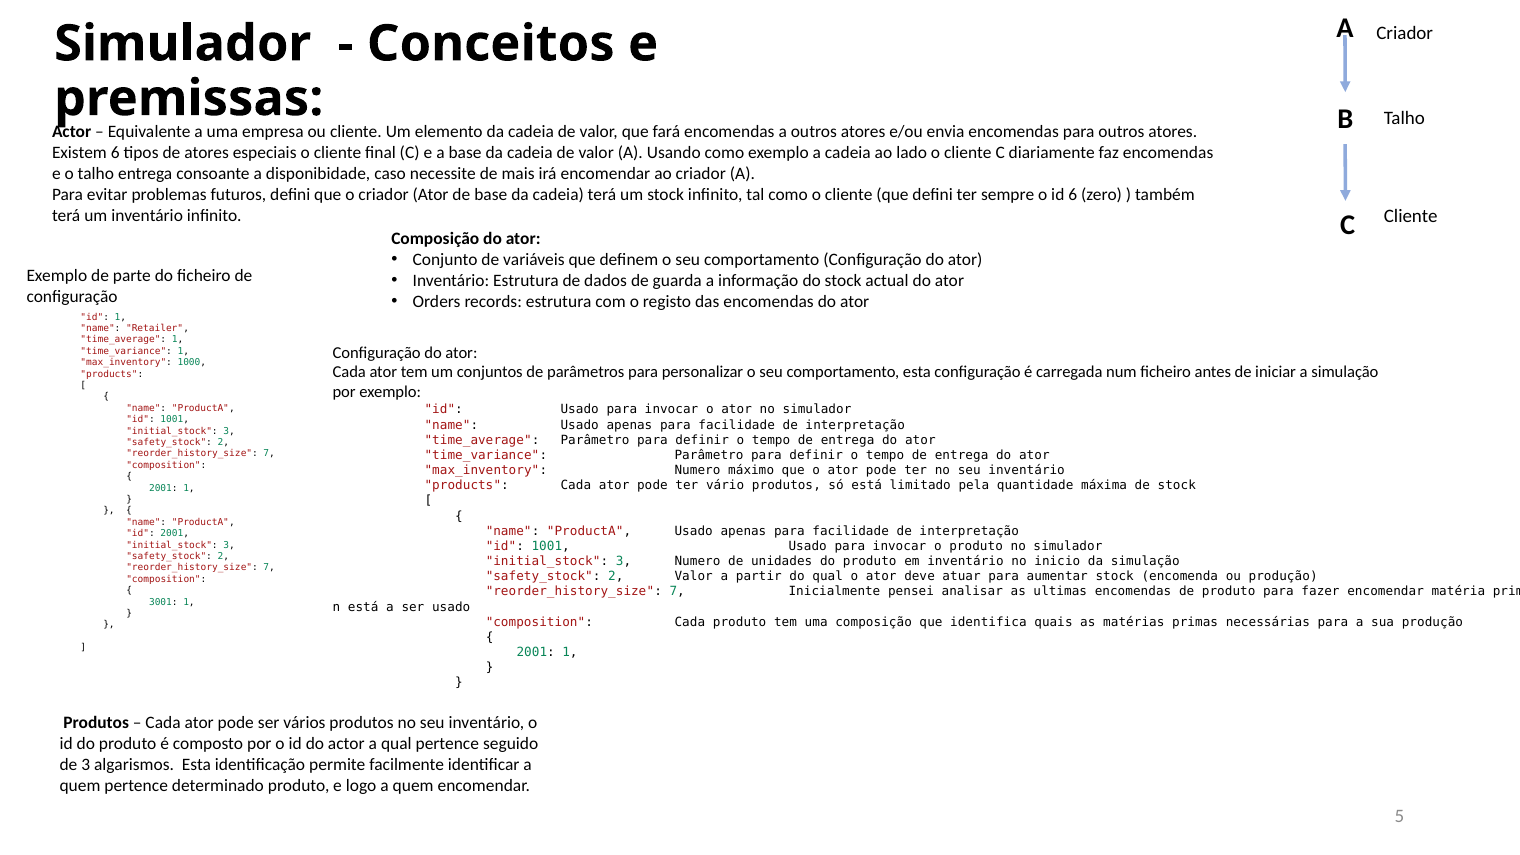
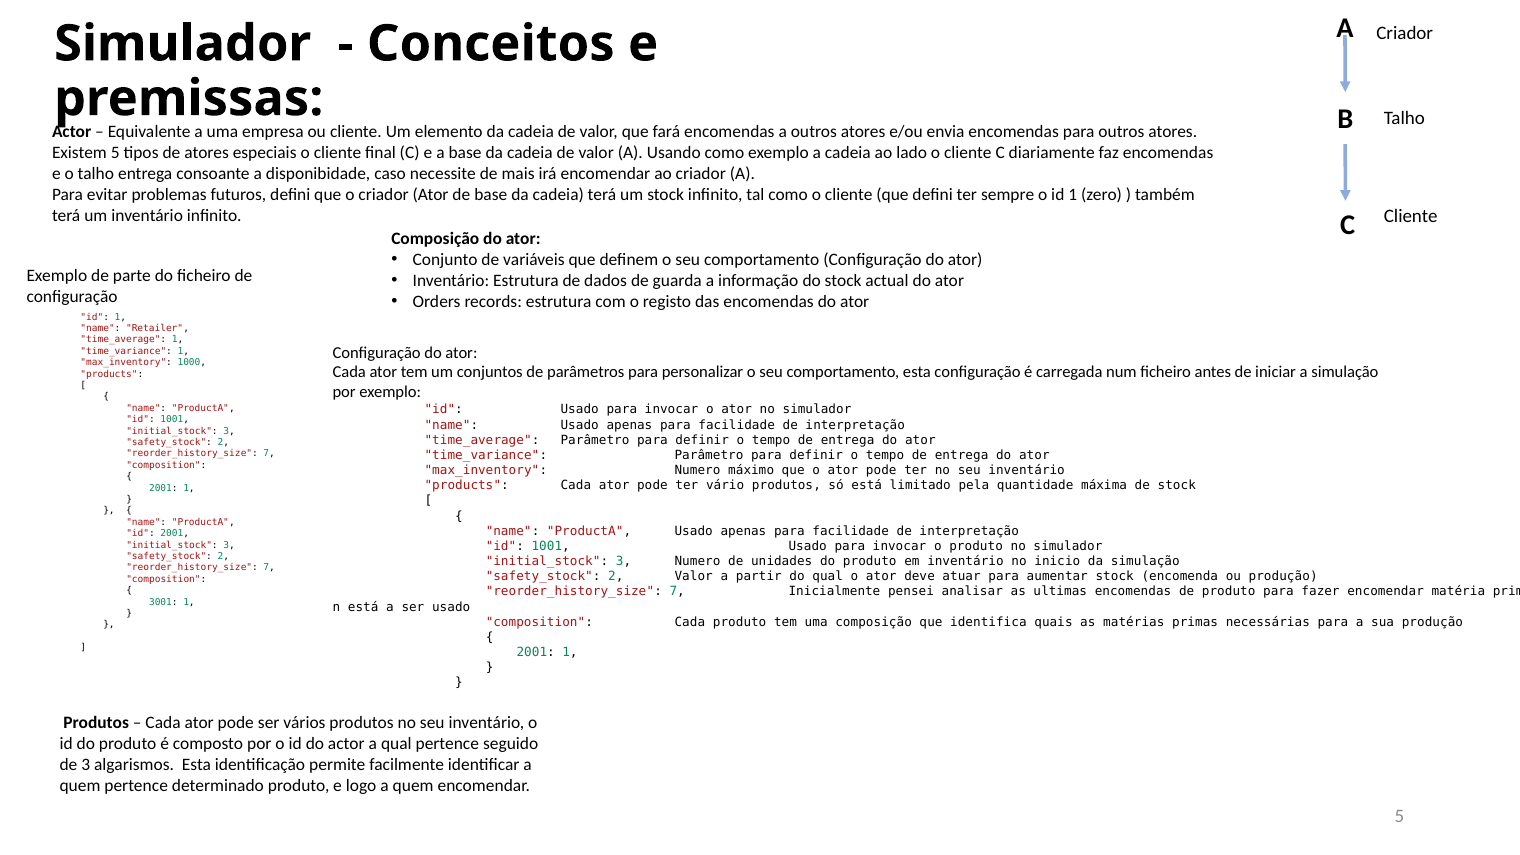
Existem 6: 6 -> 5
o id 6: 6 -> 1
